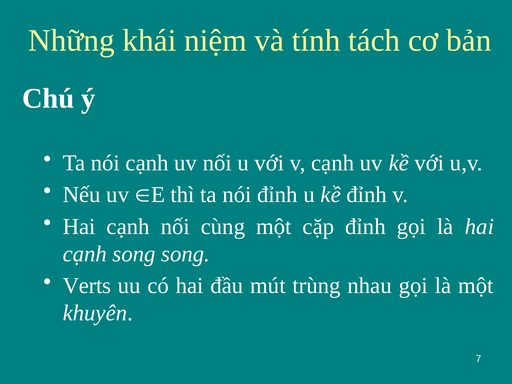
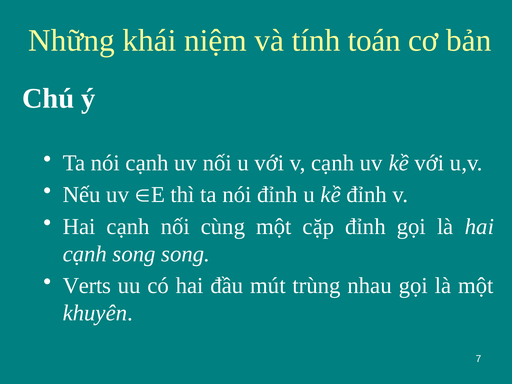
tách: tách -> toán
